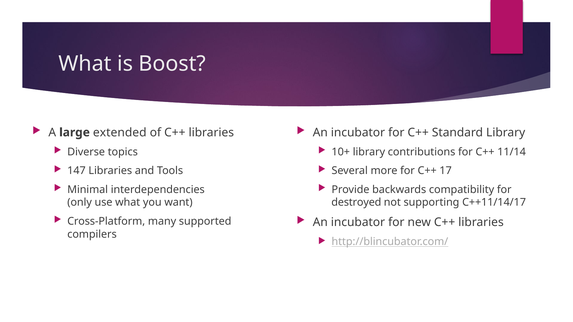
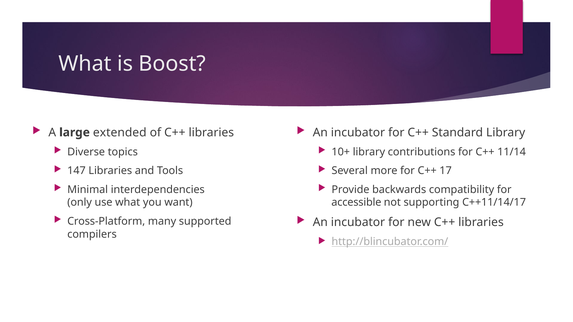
destroyed: destroyed -> accessible
